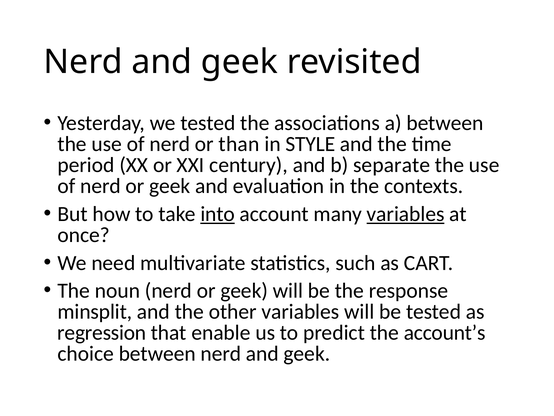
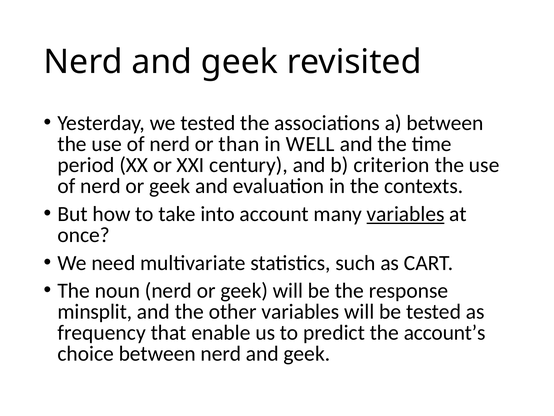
STYLE: STYLE -> WELL
separate: separate -> criterion
into underline: present -> none
regression: regression -> frequency
